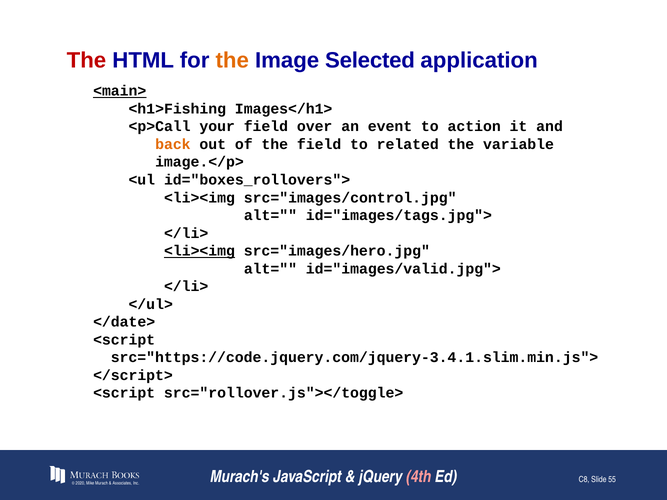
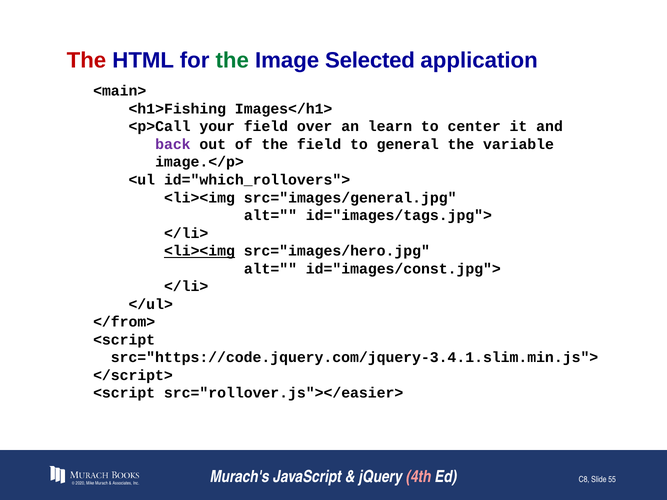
the at (232, 61) colour: orange -> green
<main> underline: present -> none
event: event -> learn
action: action -> center
back colour: orange -> purple
related: related -> general
id="boxes_rollovers">: id="boxes_rollovers"> -> id="which_rollovers">
src="images/control.jpg: src="images/control.jpg -> src="images/general.jpg
id="images/valid.jpg">: id="images/valid.jpg"> -> id="images/const.jpg">
</date>: </date> -> </from>
src="rollover.js"></toggle>: src="rollover.js"></toggle> -> src="rollover.js"></easier>
